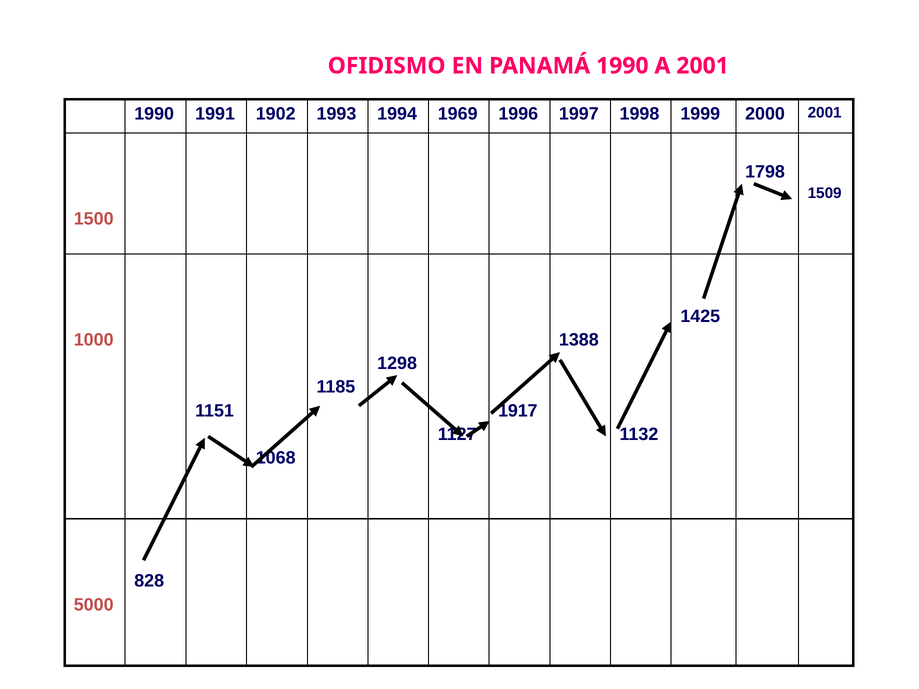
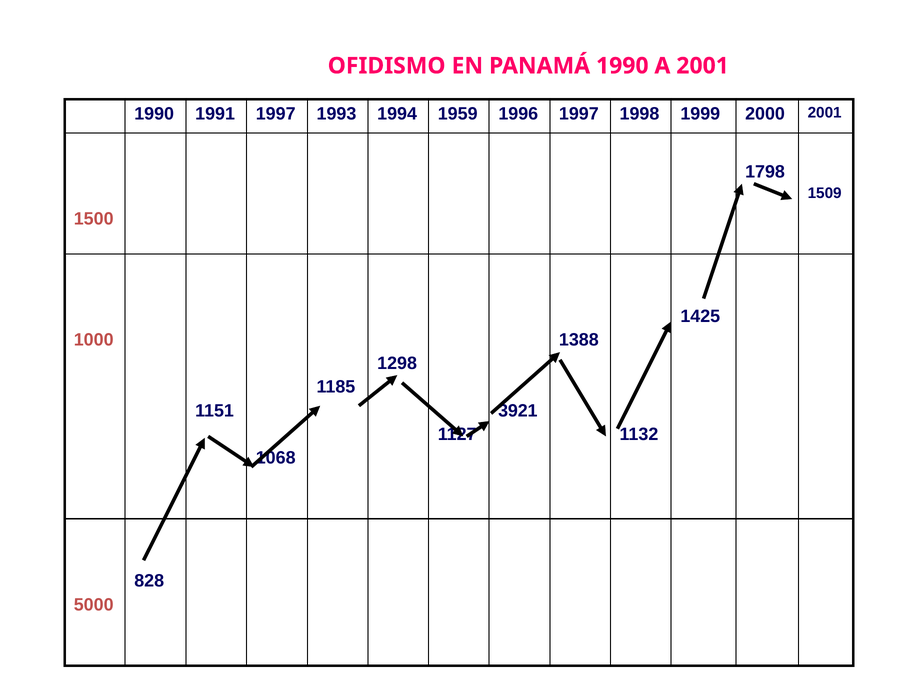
1991 1902: 1902 -> 1997
1969: 1969 -> 1959
1917: 1917 -> 3921
